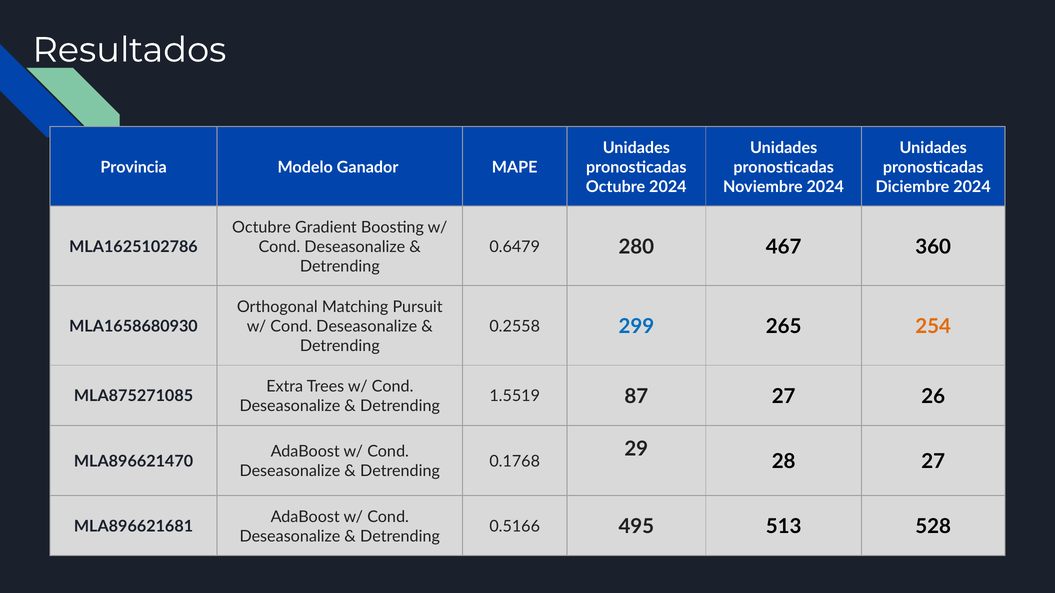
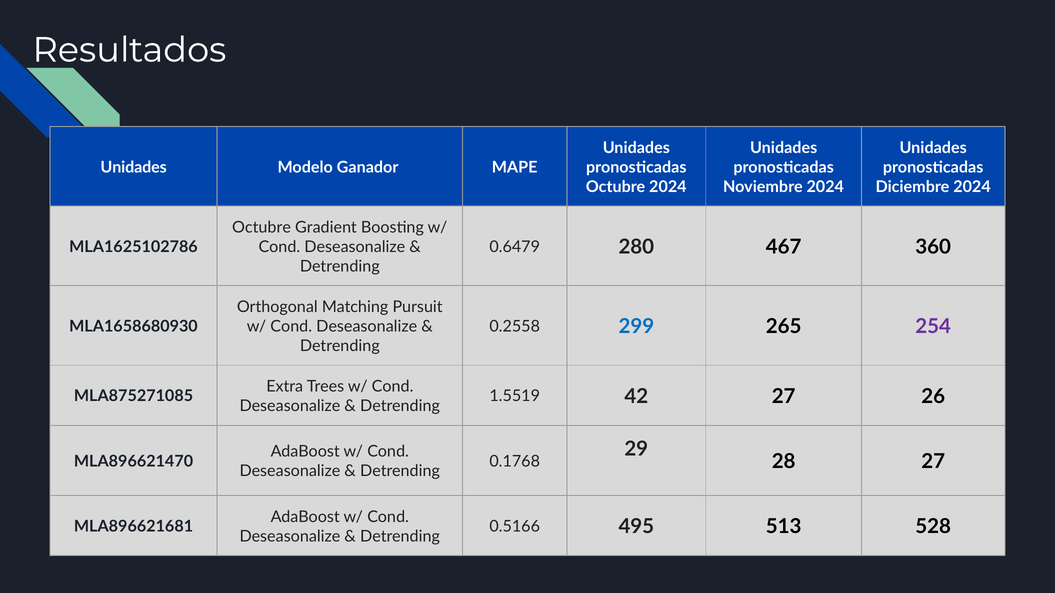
Provincia at (134, 167): Provincia -> Unidades
254 colour: orange -> purple
87: 87 -> 42
